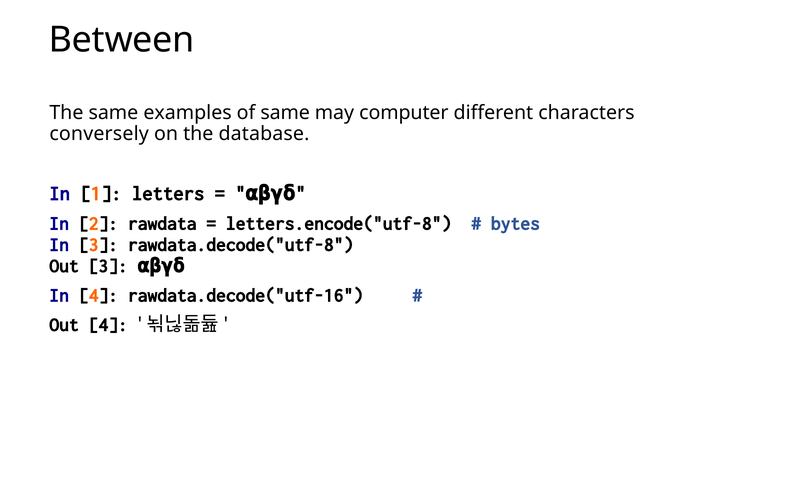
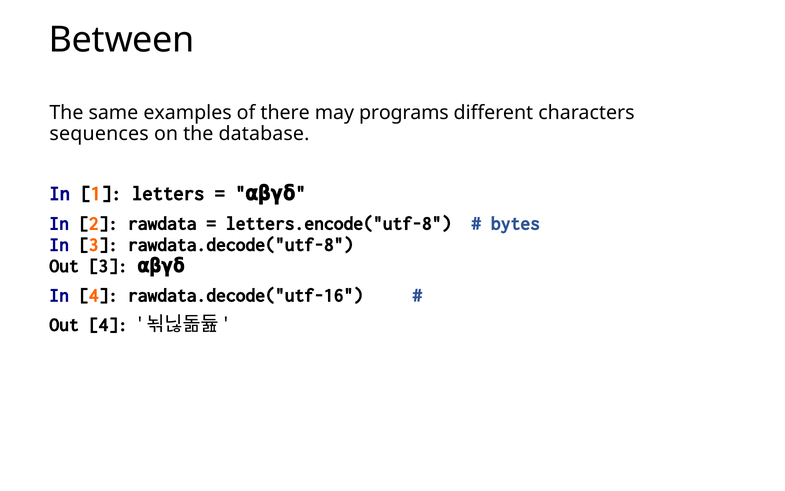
of same: same -> there
computer: computer -> programs
conversely: conversely -> sequences
